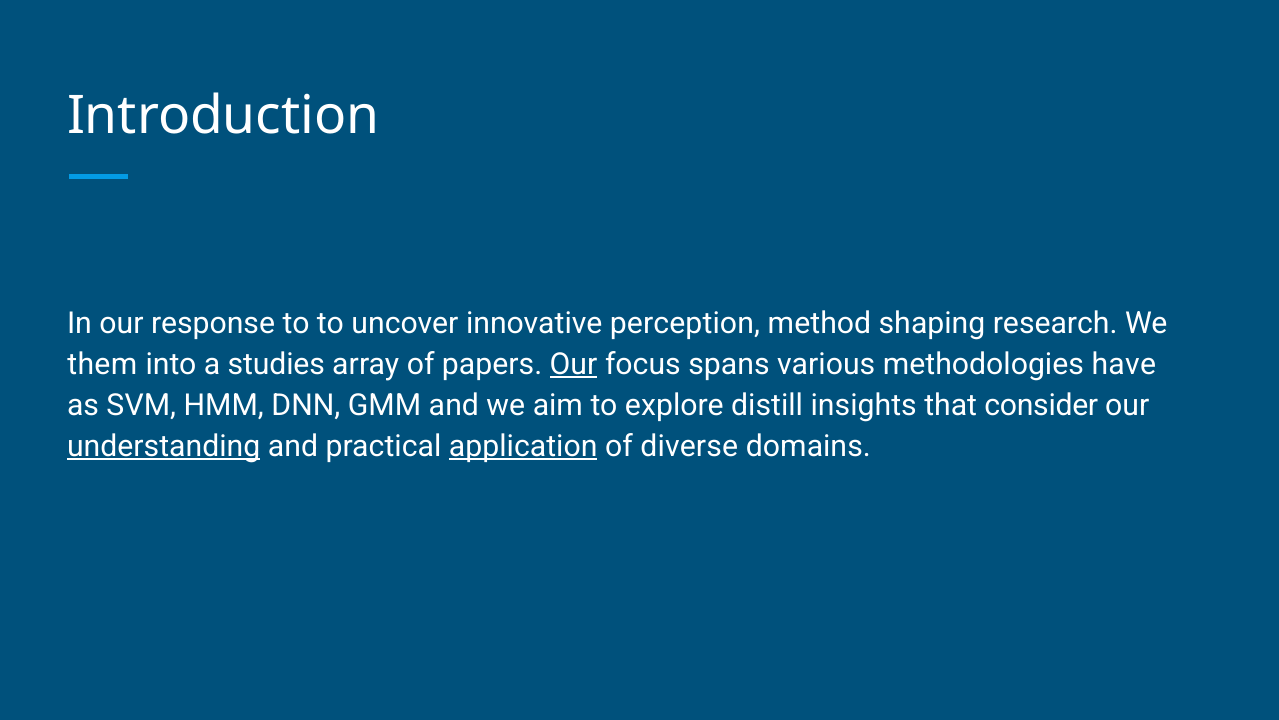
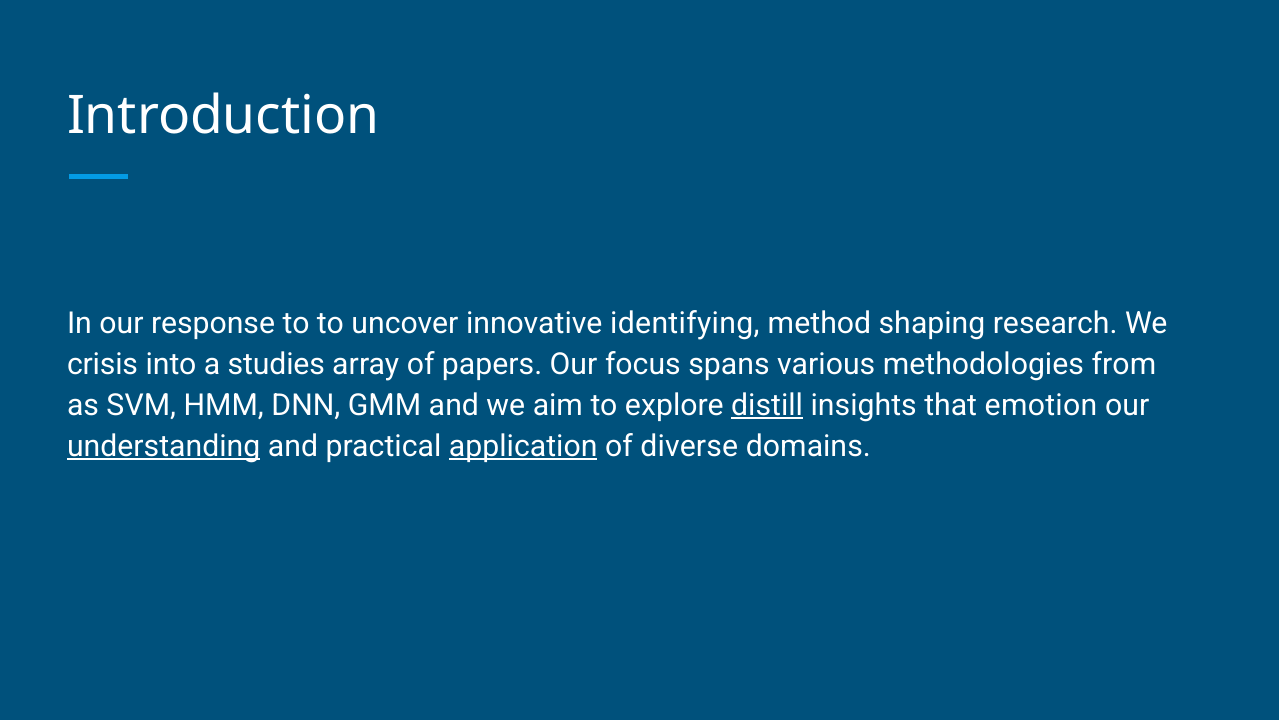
perception: perception -> identifying
them: them -> crisis
Our at (574, 364) underline: present -> none
have: have -> from
distill underline: none -> present
consider: consider -> emotion
